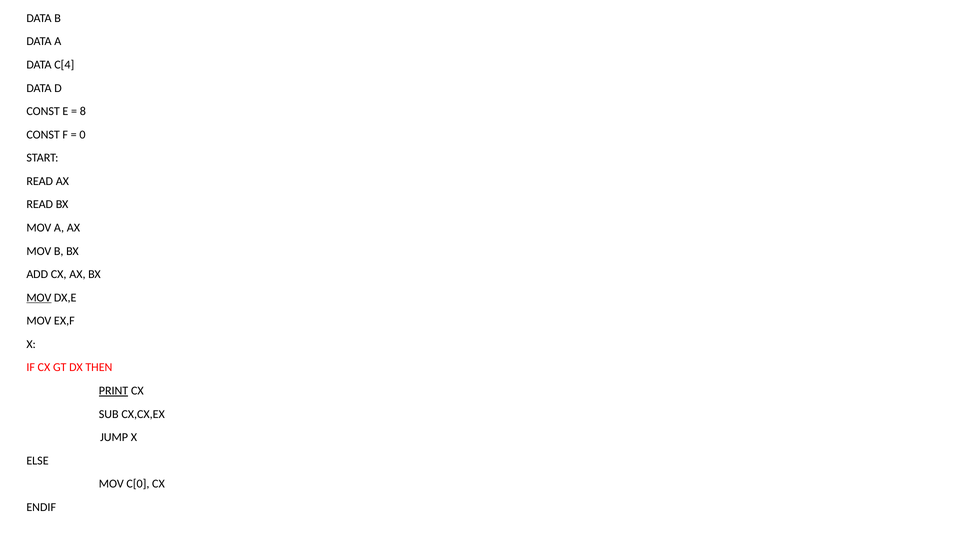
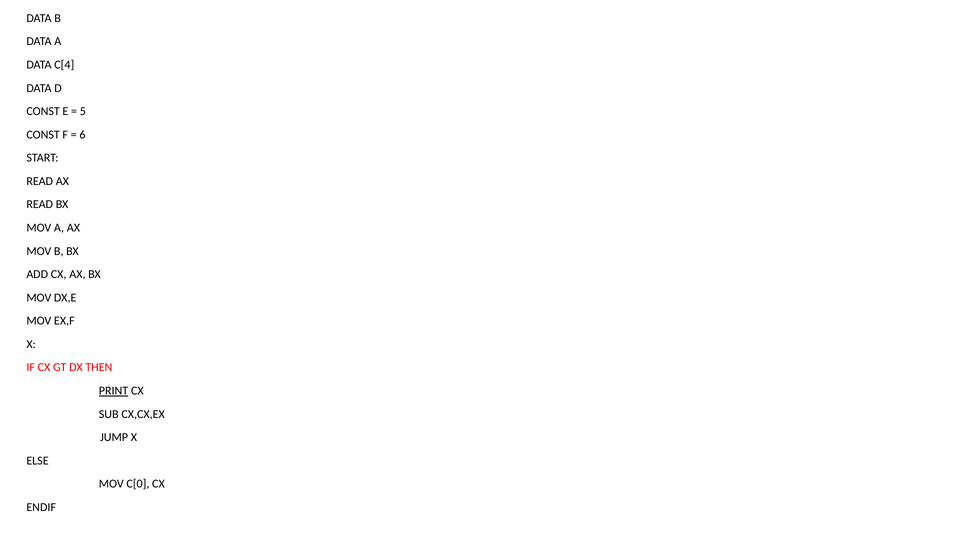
8: 8 -> 5
0: 0 -> 6
MOV at (39, 298) underline: present -> none
